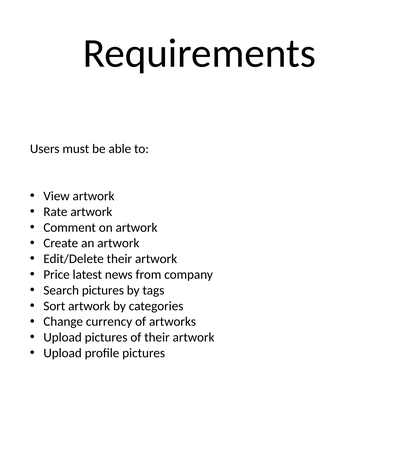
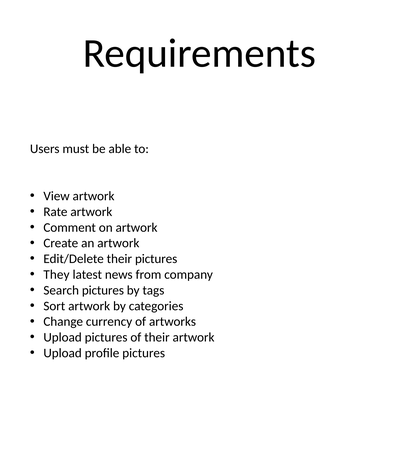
Edit/Delete their artwork: artwork -> pictures
Price: Price -> They
